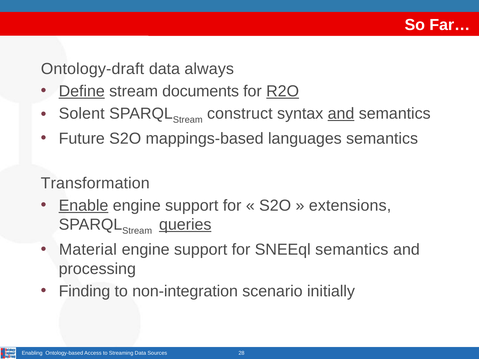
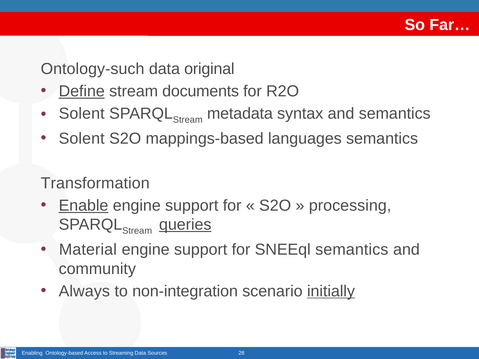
Ontology-draft: Ontology-draft -> Ontology-such
always: always -> original
R2O underline: present -> none
construct: construct -> metadata
and at (341, 114) underline: present -> none
Future at (82, 139): Future -> Solent
extensions: extensions -> processing
processing: processing -> community
Finding: Finding -> Always
initially underline: none -> present
